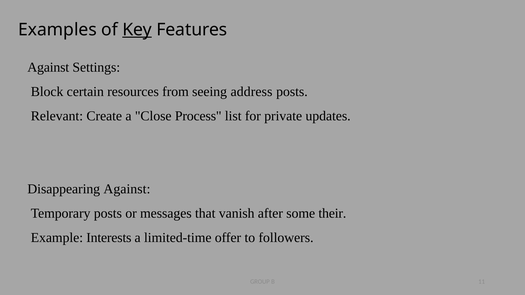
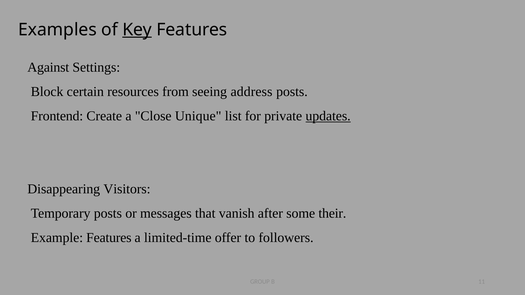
Relevant: Relevant -> Frontend
Process: Process -> Unique
updates underline: none -> present
Disappearing Against: Against -> Visitors
Example Interests: Interests -> Features
